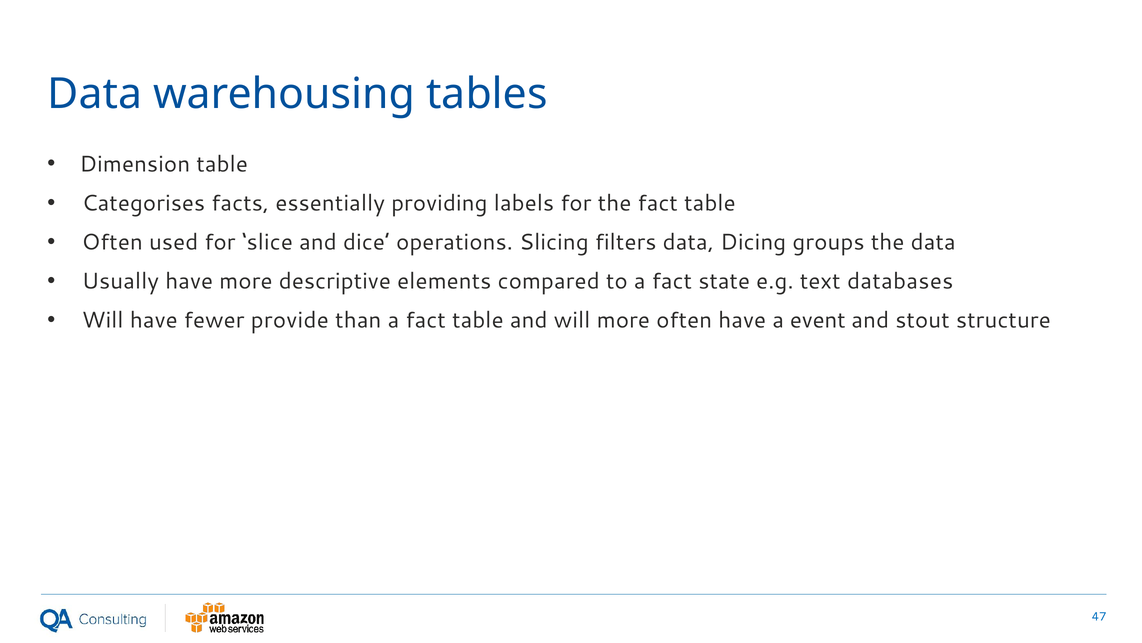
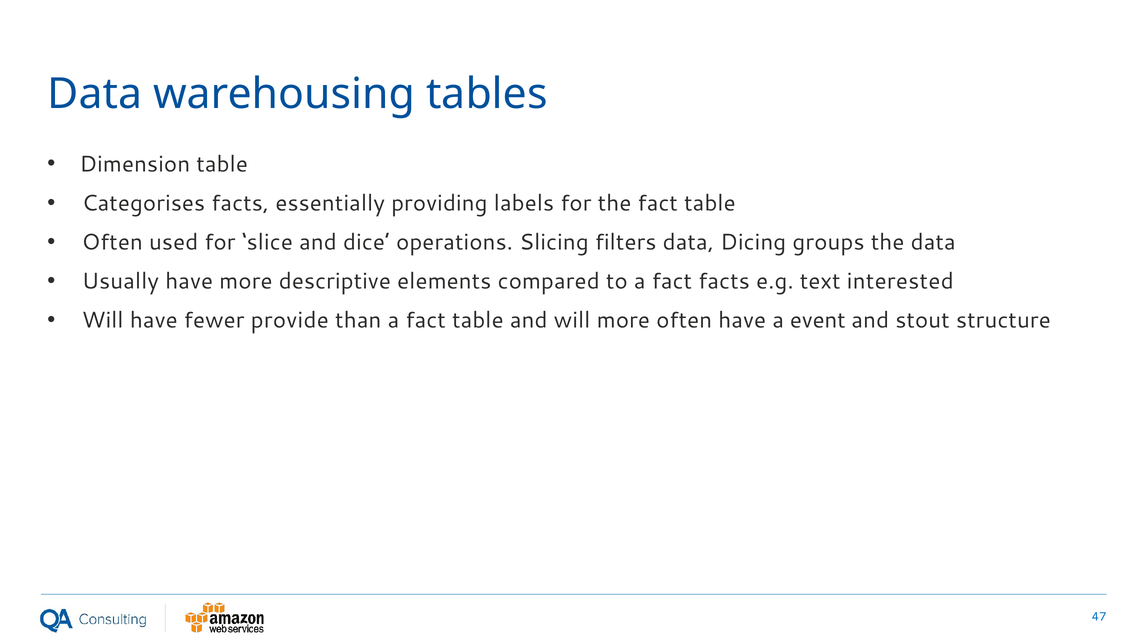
fact state: state -> facts
databases: databases -> interested
